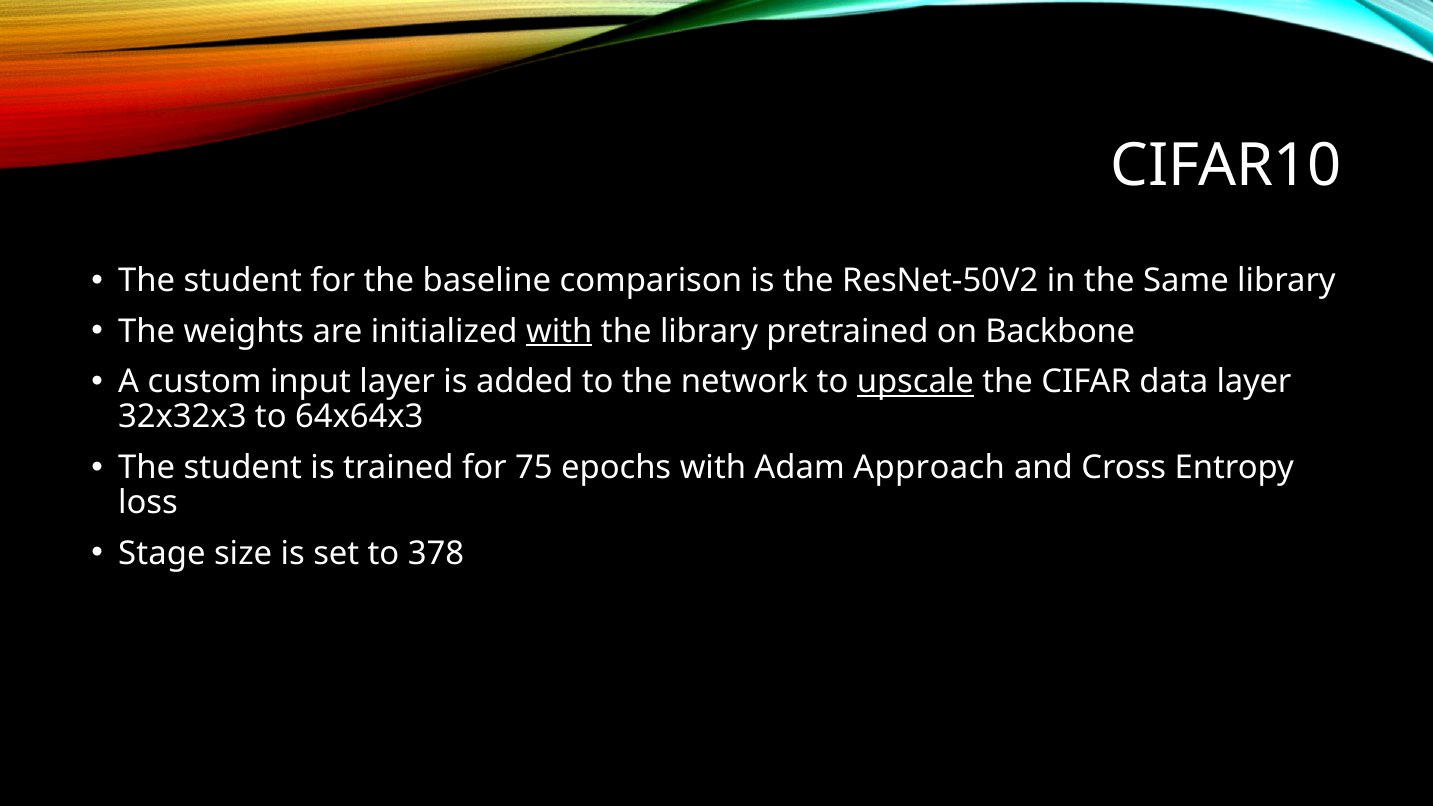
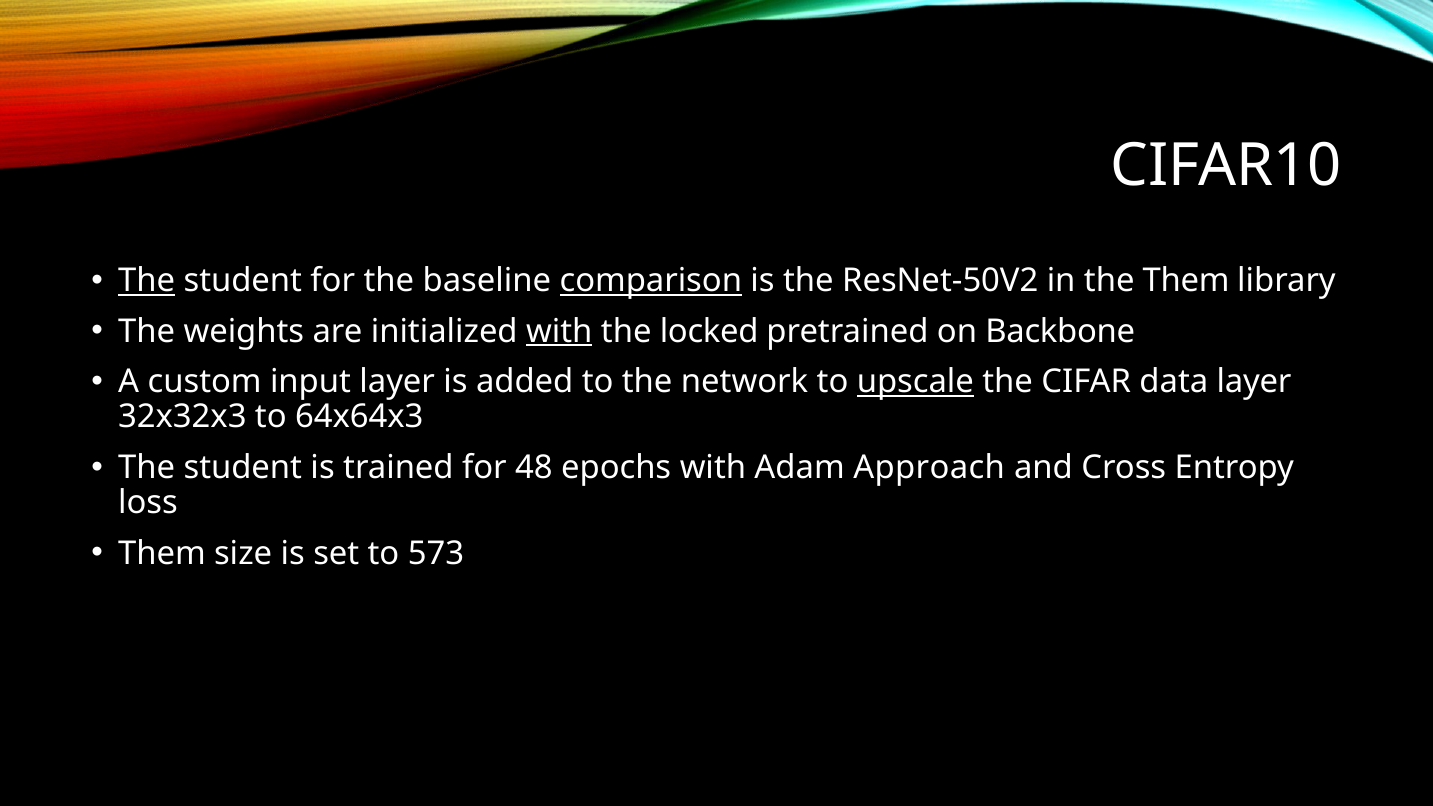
The at (147, 281) underline: none -> present
comparison underline: none -> present
the Same: Same -> Them
the library: library -> locked
75: 75 -> 48
Stage at (162, 553): Stage -> Them
378: 378 -> 573
